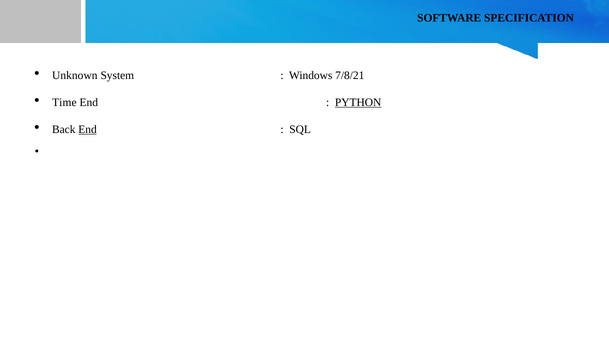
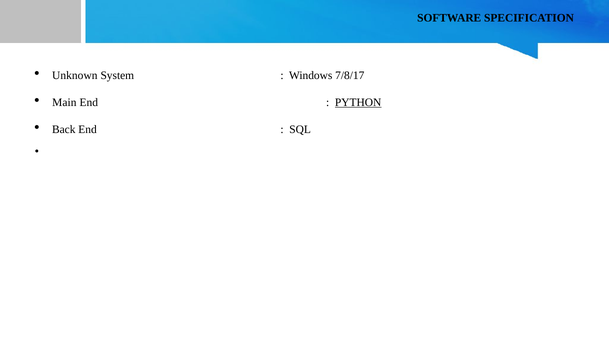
7/8/21: 7/8/21 -> 7/8/17
Time: Time -> Main
End at (88, 129) underline: present -> none
